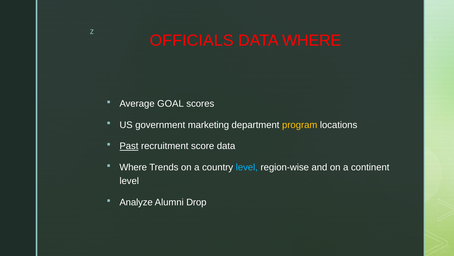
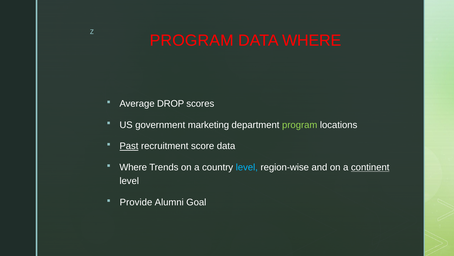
OFFICIALS at (192, 40): OFFICIALS -> PROGRAM
GOAL: GOAL -> DROP
program at (300, 125) colour: yellow -> light green
continent underline: none -> present
Analyze: Analyze -> Provide
Drop: Drop -> Goal
